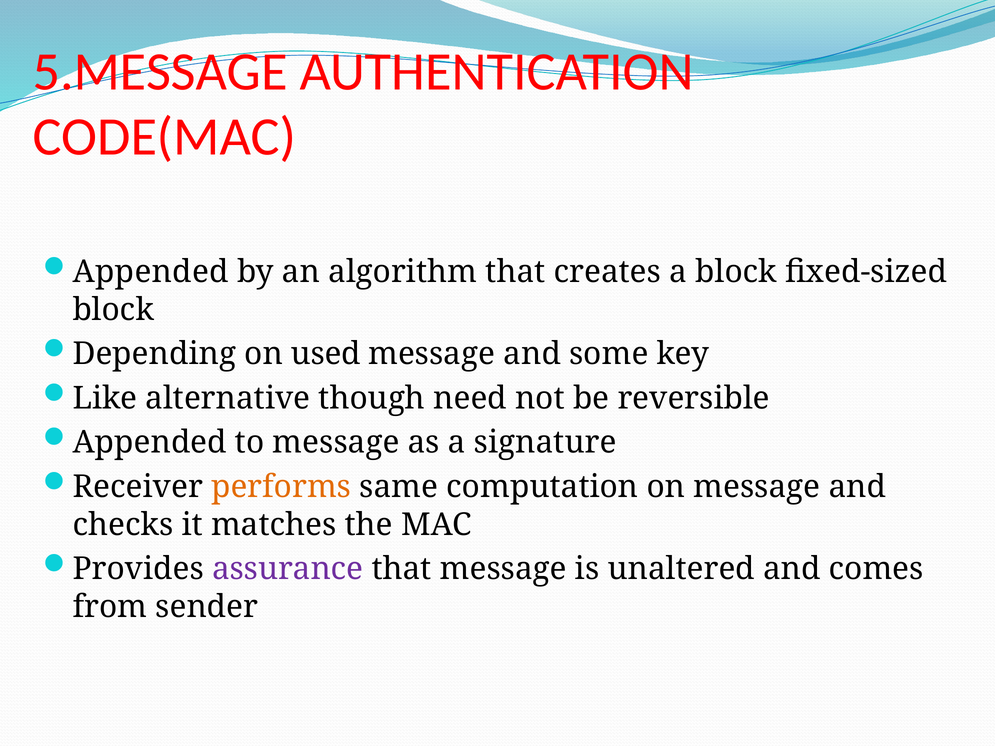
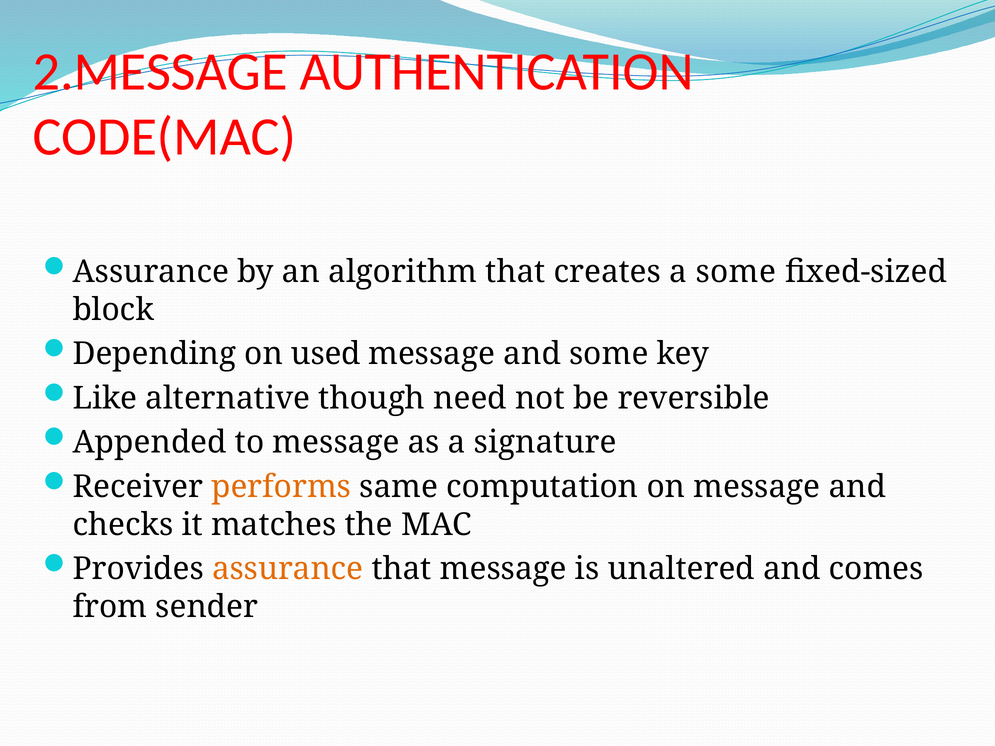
5.MESSAGE: 5.MESSAGE -> 2.MESSAGE
Appended at (151, 272): Appended -> Assurance
a block: block -> some
assurance at (288, 569) colour: purple -> orange
